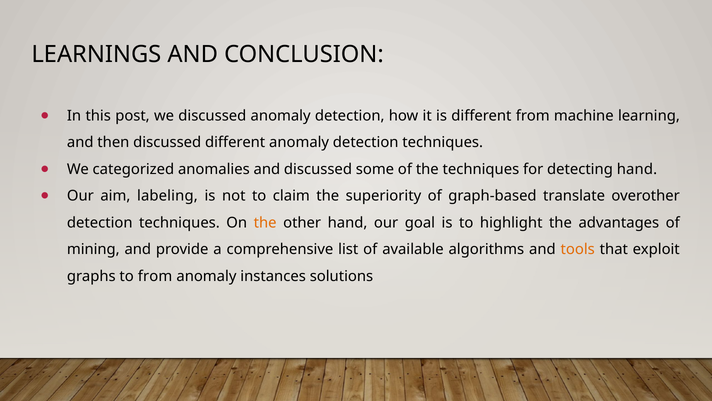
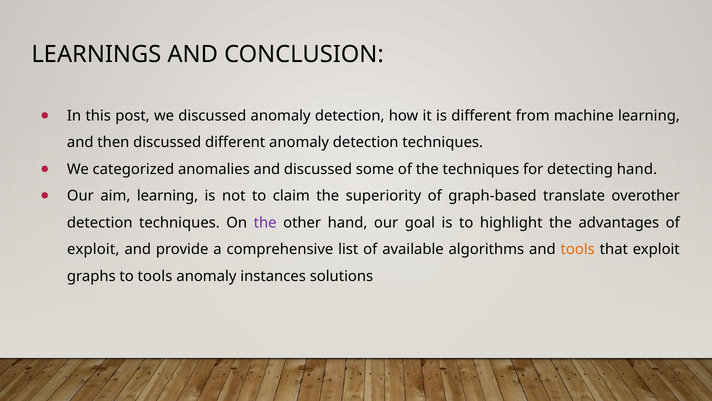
aim labeling: labeling -> learning
the at (265, 222) colour: orange -> purple
mining at (93, 249): mining -> exploit
to from: from -> tools
